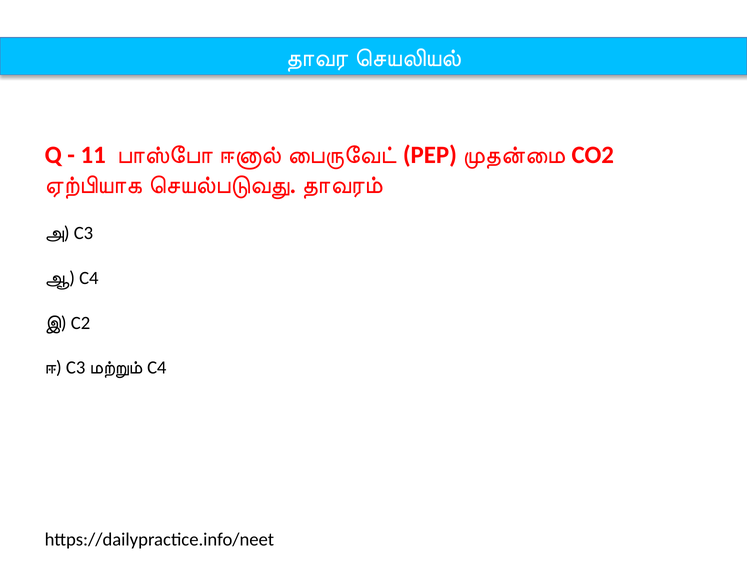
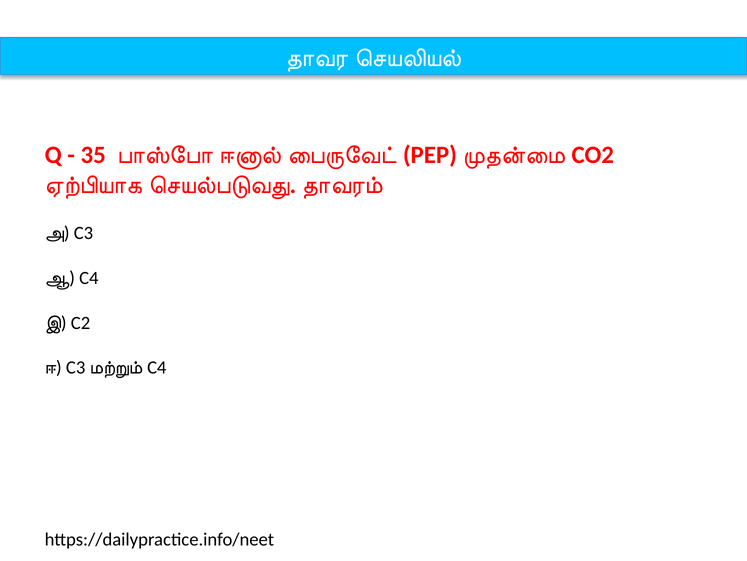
11: 11 -> 35
